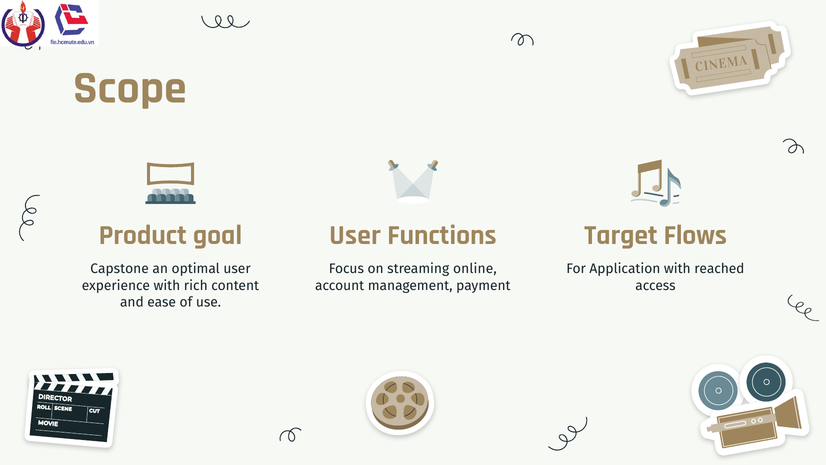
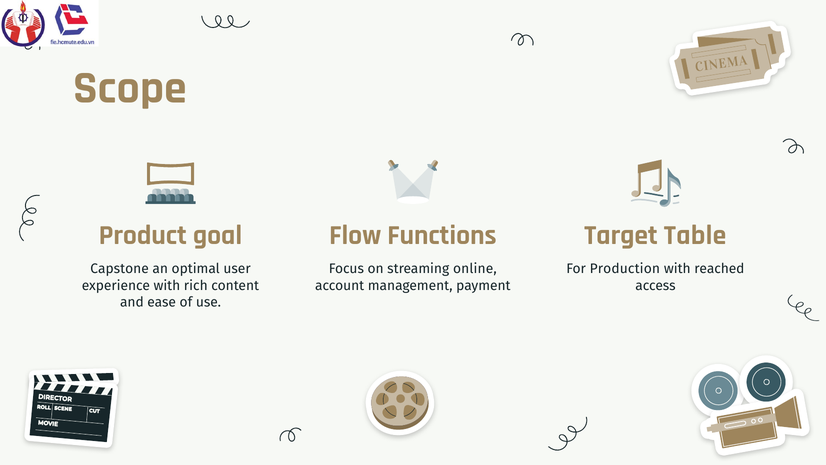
User at (355, 235): User -> Flow
Flows: Flows -> Table
Application: Application -> Production
